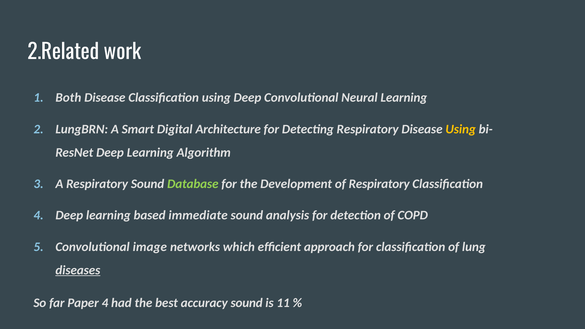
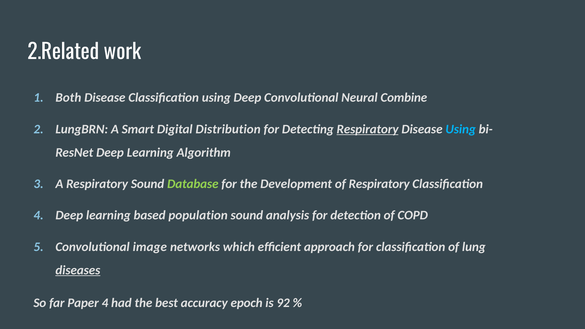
Neural Learning: Learning -> Combine
Architecture: Architecture -> Distribution
Respiratory at (368, 129) underline: none -> present
Using at (461, 129) colour: yellow -> light blue
immediate: immediate -> population
accuracy sound: sound -> epoch
11: 11 -> 92
